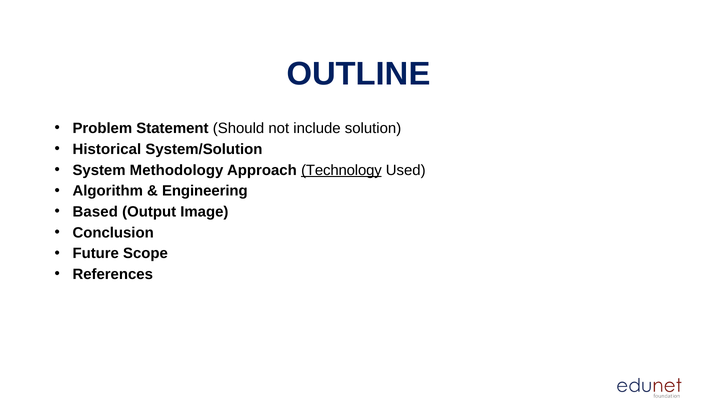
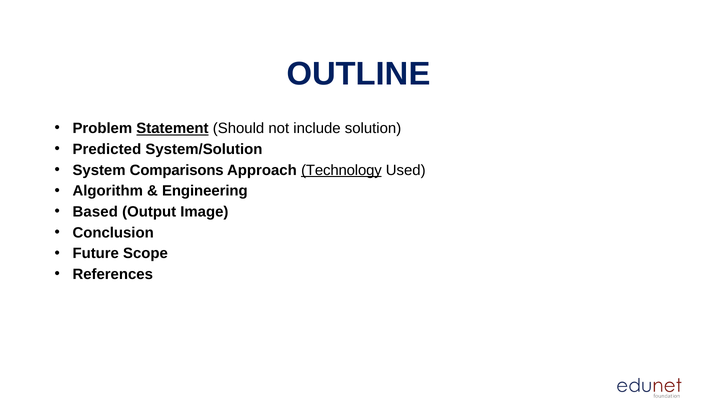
Statement underline: none -> present
Historical: Historical -> Predicted
Methodology: Methodology -> Comparisons
